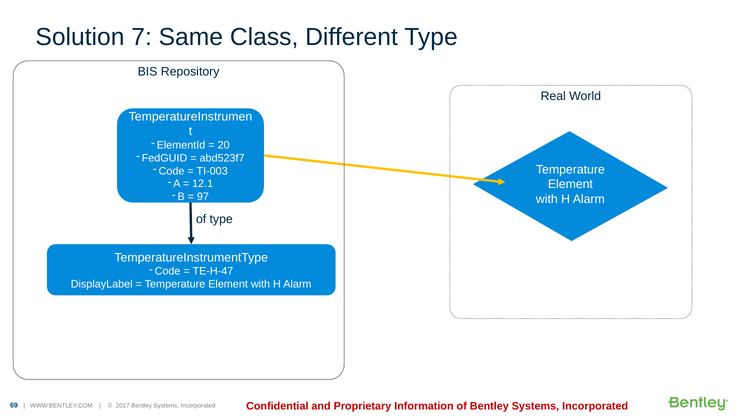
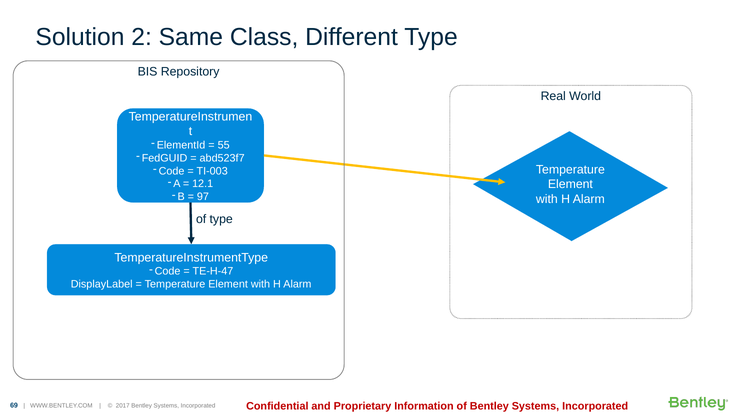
7: 7 -> 2
20: 20 -> 55
